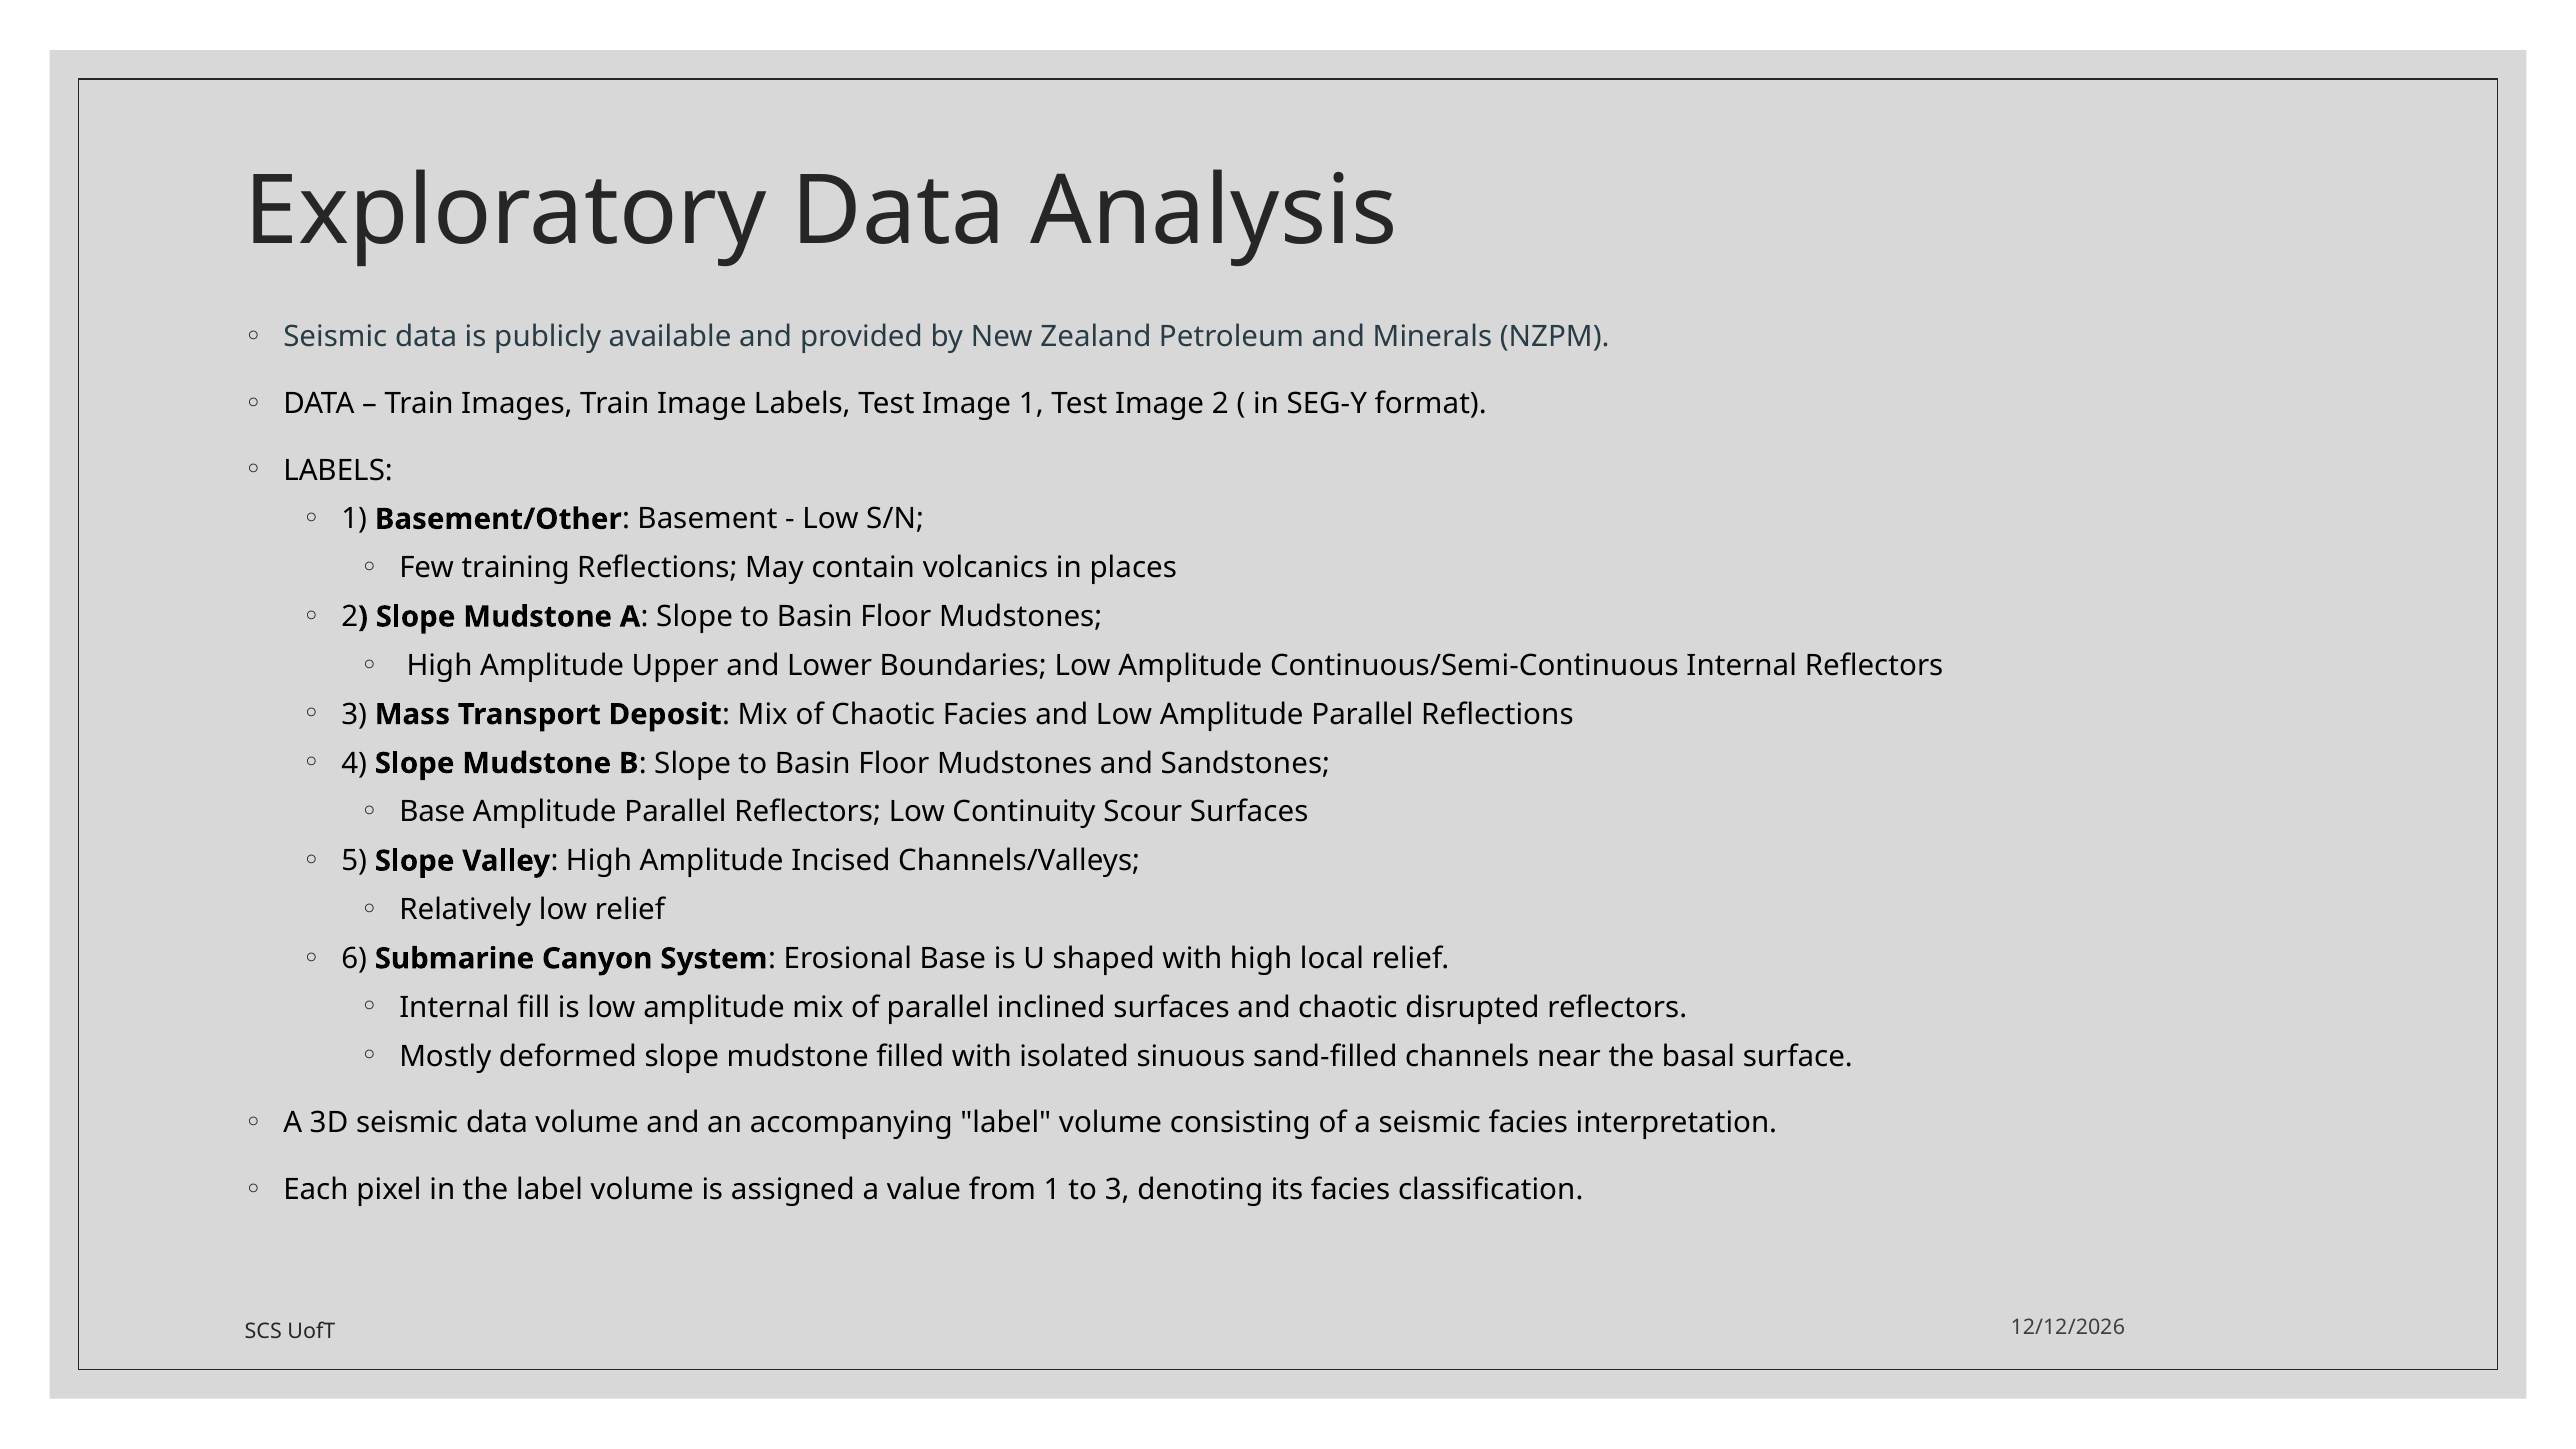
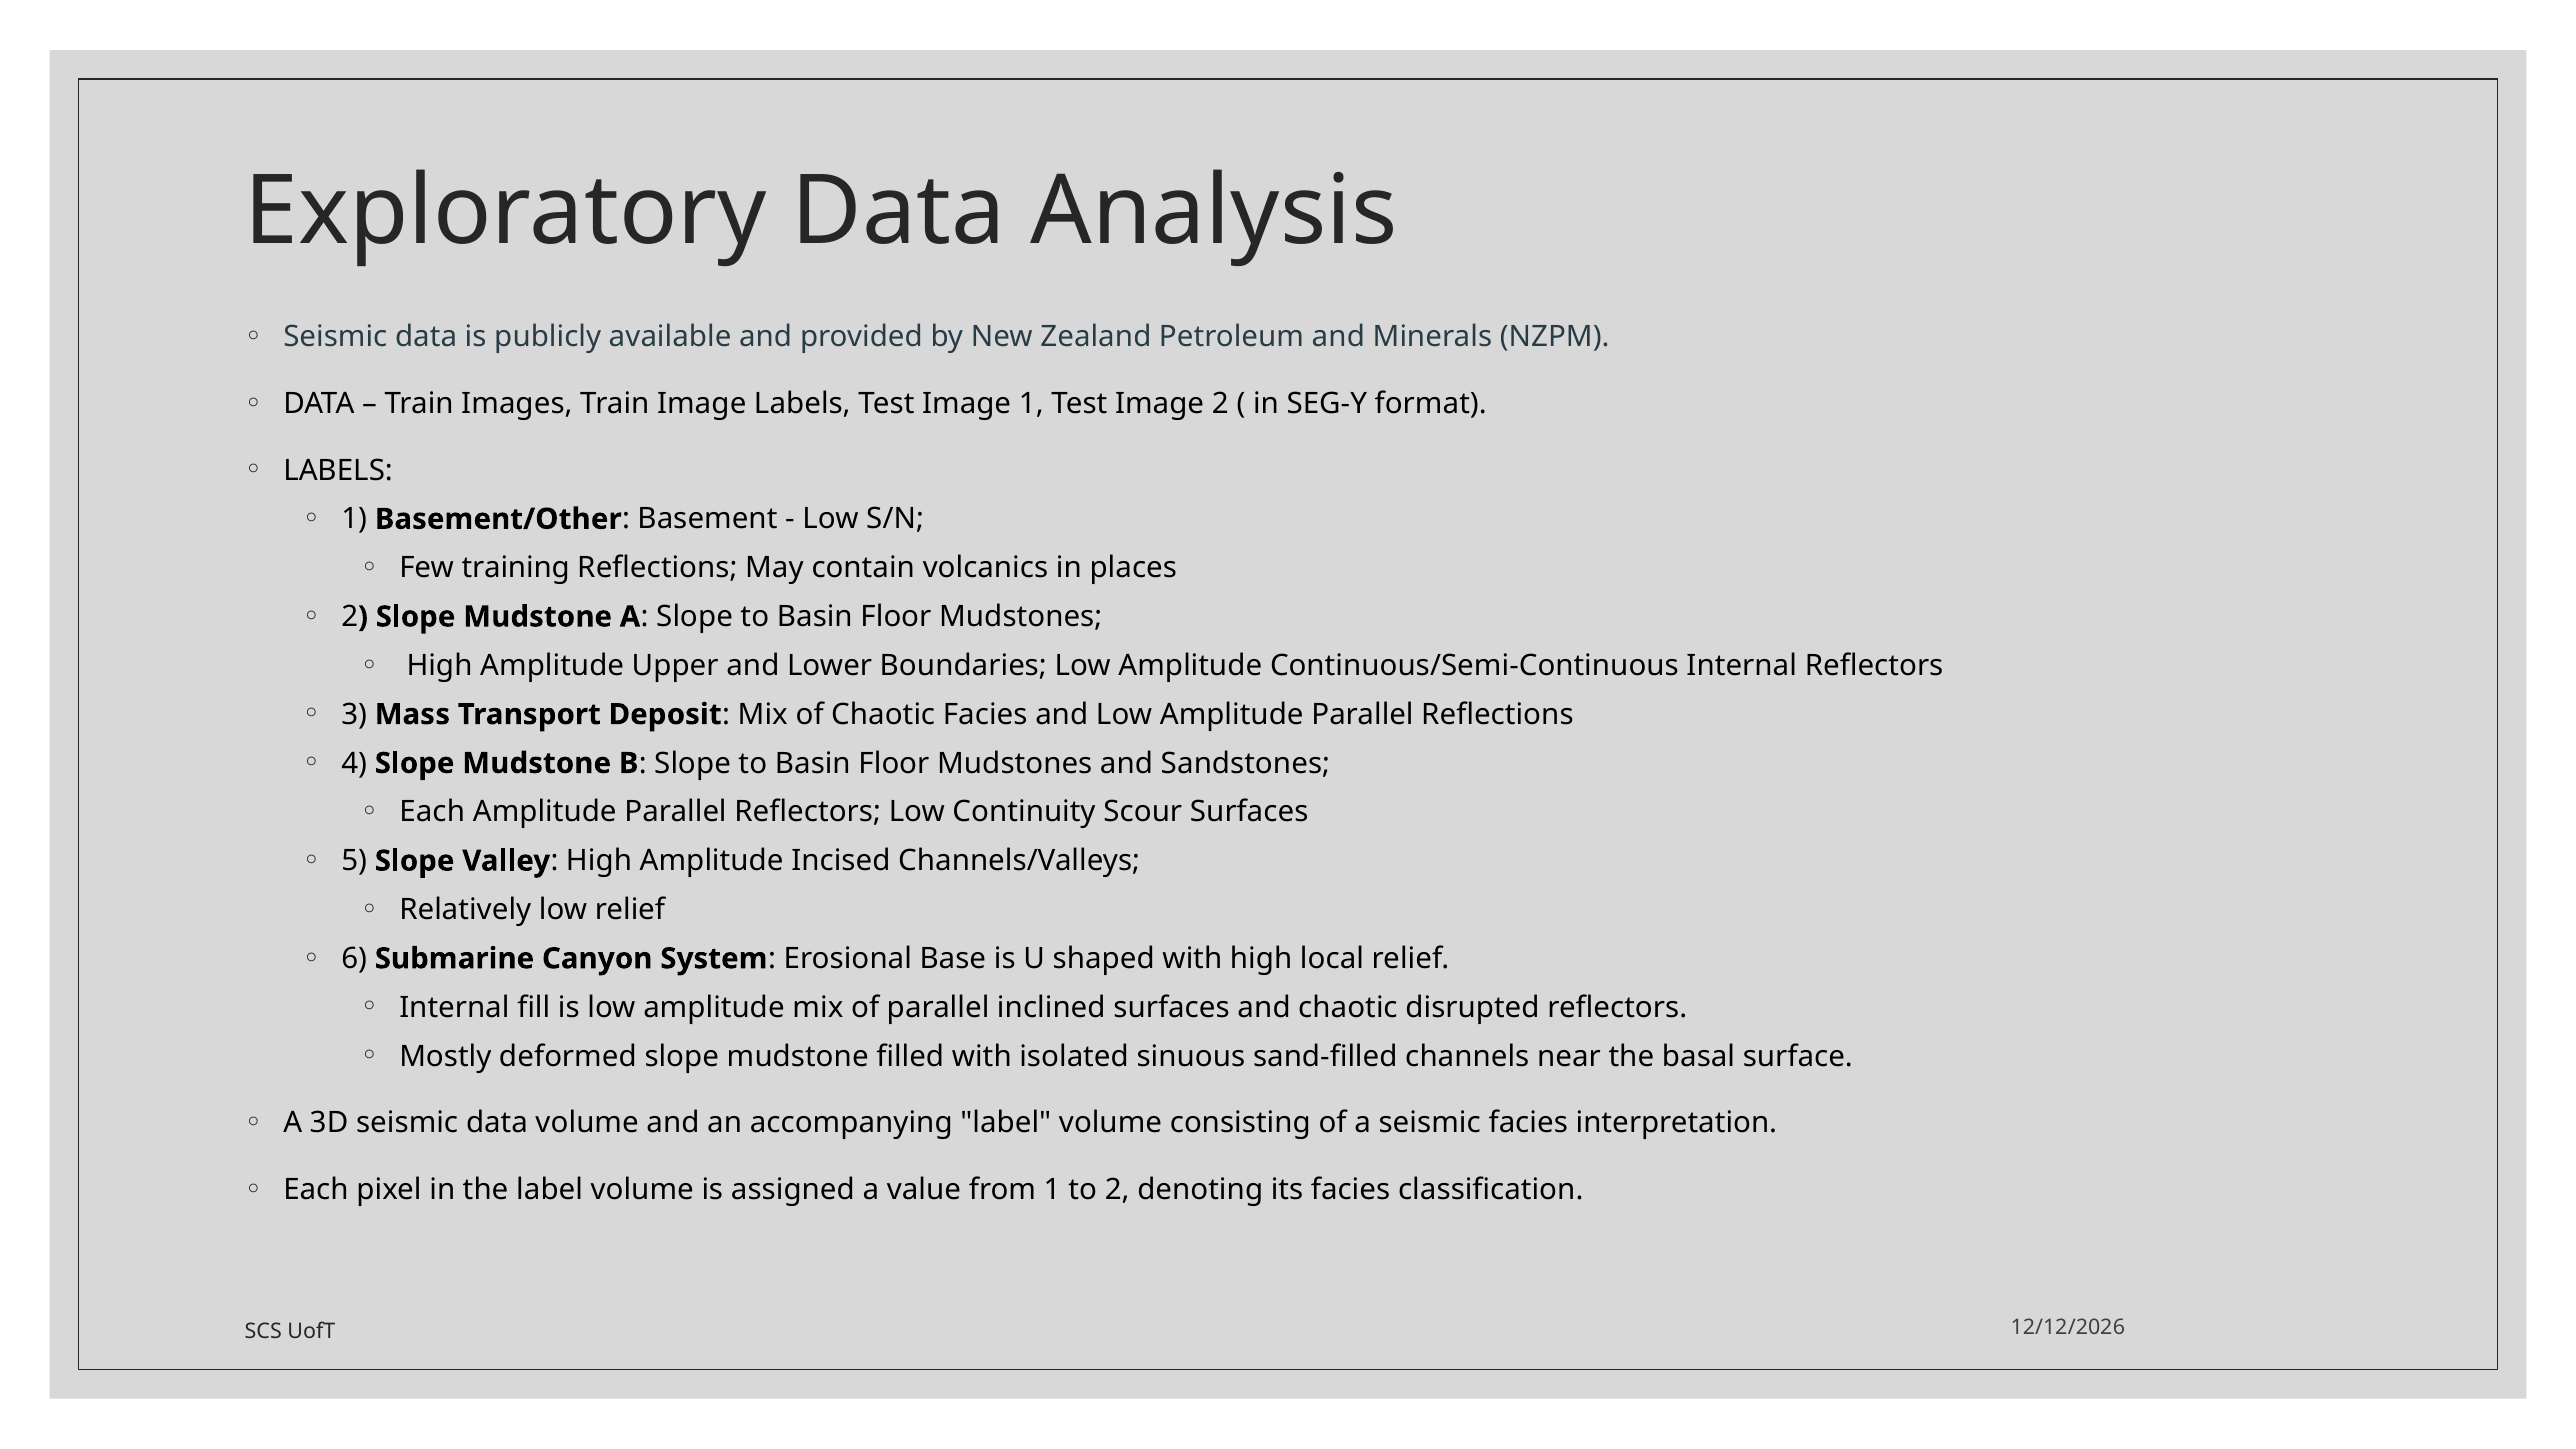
Base at (432, 812): Base -> Each
to 3: 3 -> 2
